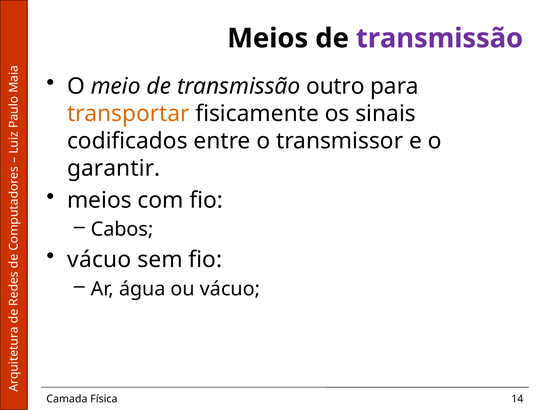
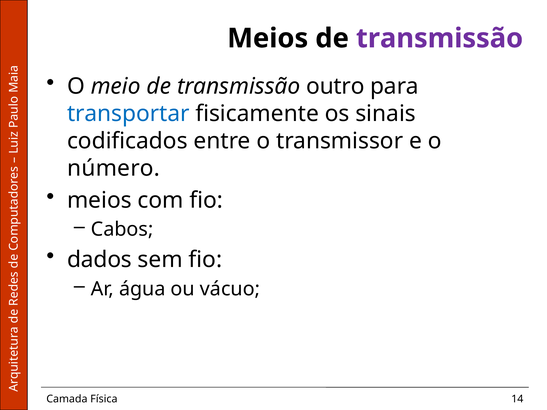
transportar colour: orange -> blue
garantir: garantir -> número
vácuo at (99, 260): vácuo -> dados
